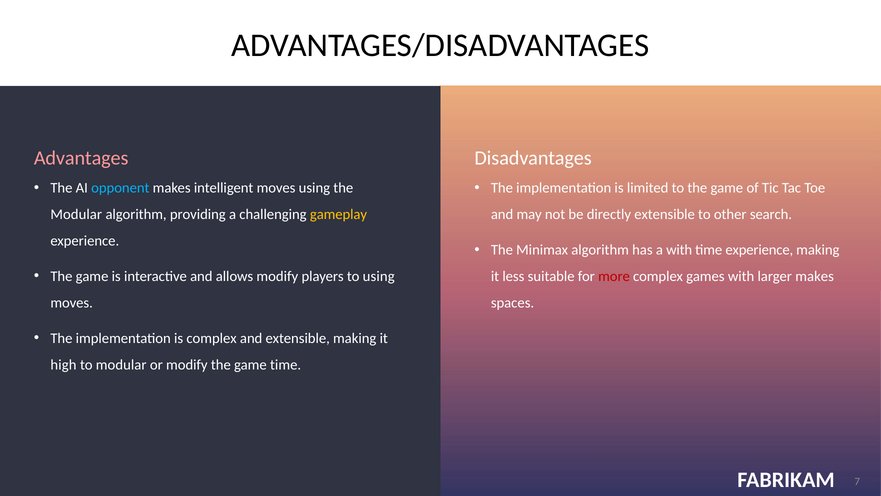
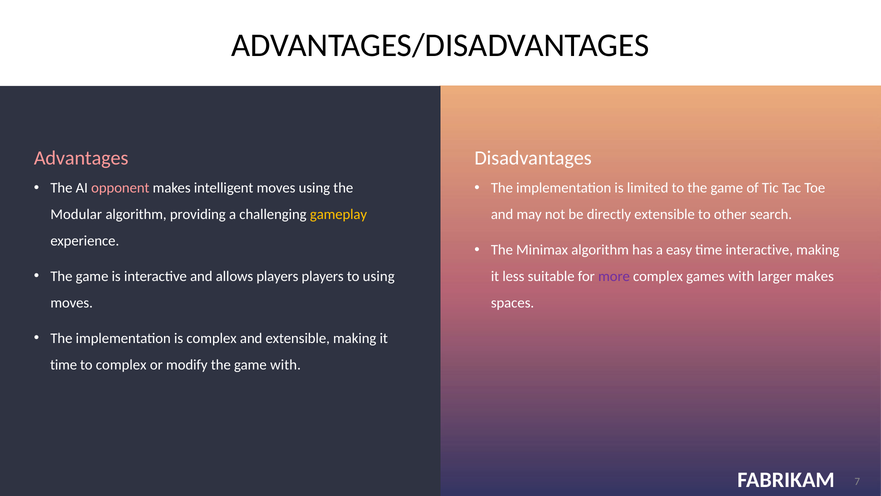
opponent colour: light blue -> pink
a with: with -> easy
time experience: experience -> interactive
allows modify: modify -> players
more colour: red -> purple
high at (64, 364): high -> time
to modular: modular -> complex
game time: time -> with
